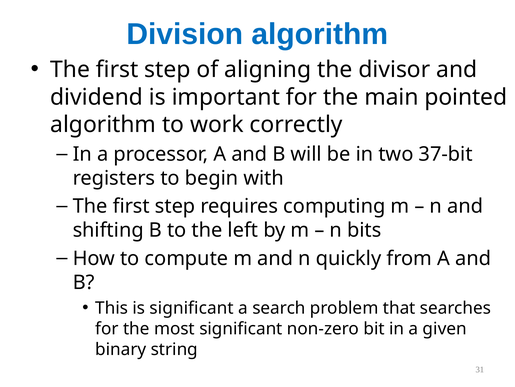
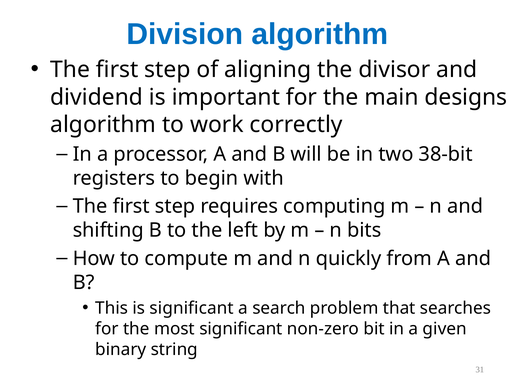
pointed: pointed -> designs
37-bit: 37-bit -> 38-bit
